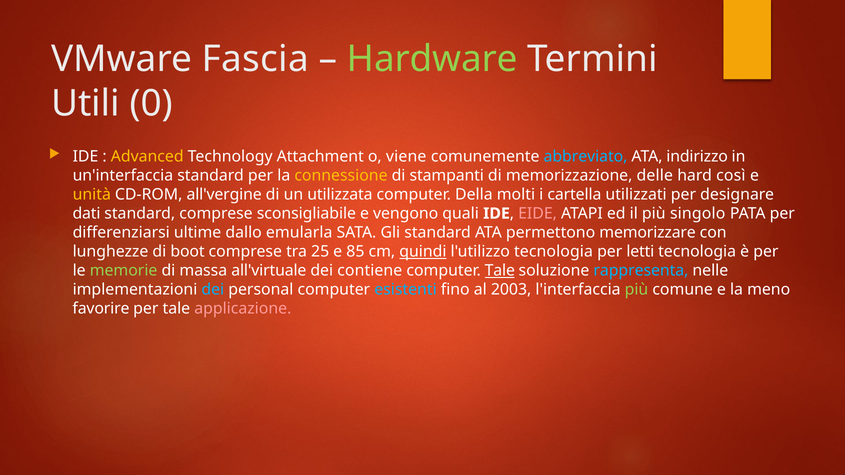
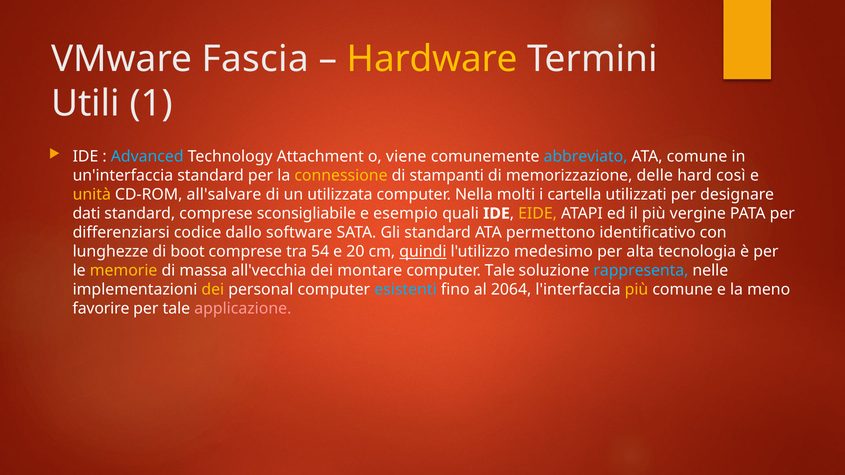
Hardware colour: light green -> yellow
0: 0 -> 1
Advanced colour: yellow -> light blue
ATA indirizzo: indirizzo -> comune
all'vergine: all'vergine -> all'salvare
Della: Della -> Nella
vengono: vengono -> esempio
EIDE colour: pink -> yellow
singolo: singolo -> vergine
ultime: ultime -> codice
emularla: emularla -> software
memorizzare: memorizzare -> identificativo
25: 25 -> 54
85: 85 -> 20
l'utilizzo tecnologia: tecnologia -> medesimo
letti: letti -> alta
memorie colour: light green -> yellow
all'virtuale: all'virtuale -> all'vecchia
contiene: contiene -> montare
Tale at (500, 271) underline: present -> none
dei at (213, 290) colour: light blue -> yellow
2003: 2003 -> 2064
più at (636, 290) colour: light green -> yellow
